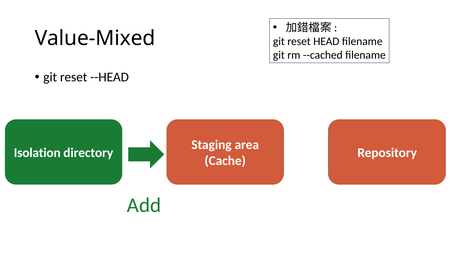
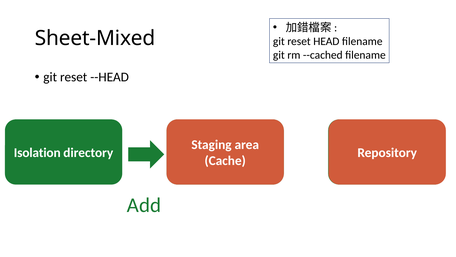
Value-Mixed: Value-Mixed -> Sheet-Mixed
